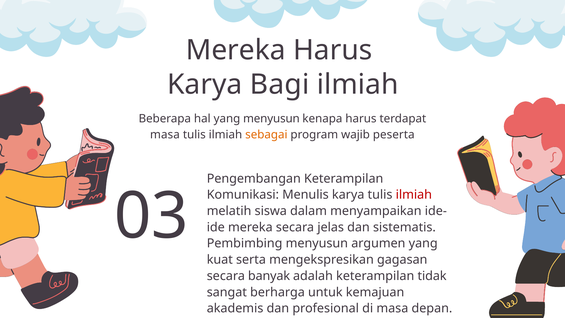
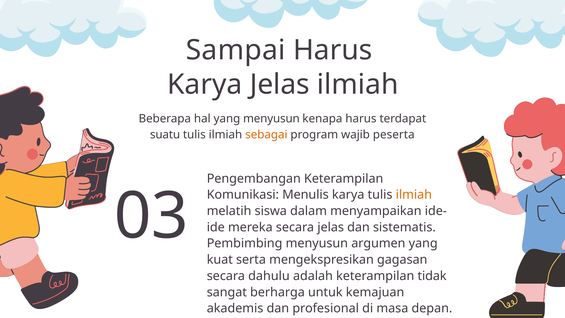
Mereka at (236, 50): Mereka -> Sampai
Karya Bagi: Bagi -> Jelas
masa at (165, 135): masa -> suatu
ilmiah at (414, 195) colour: red -> orange
banyak: banyak -> dahulu
